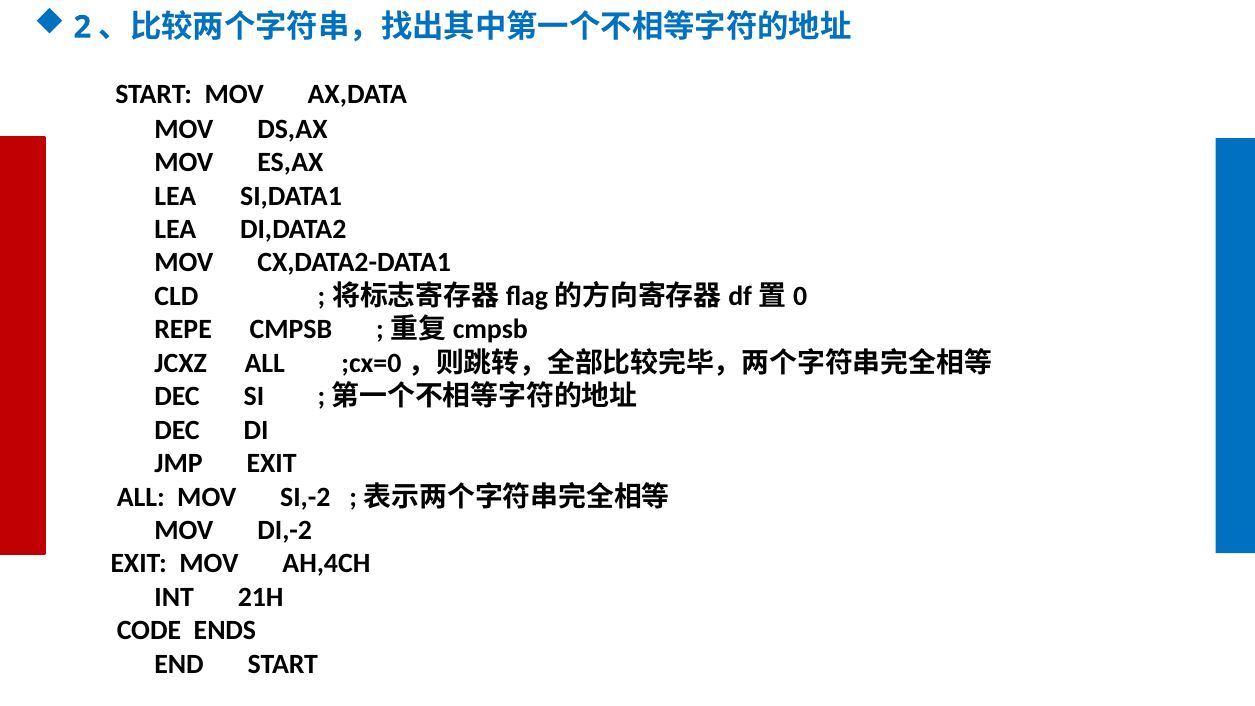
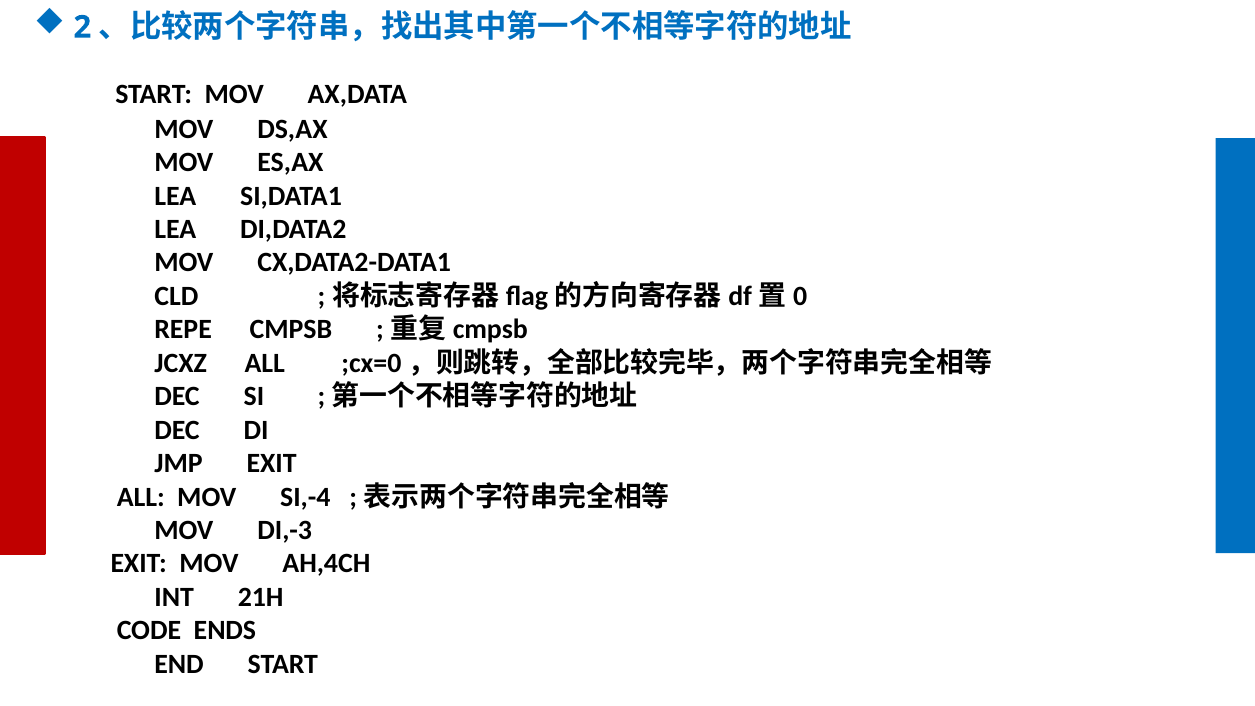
SI,-2: SI,-2 -> SI,-4
DI,-2: DI,-2 -> DI,-3
